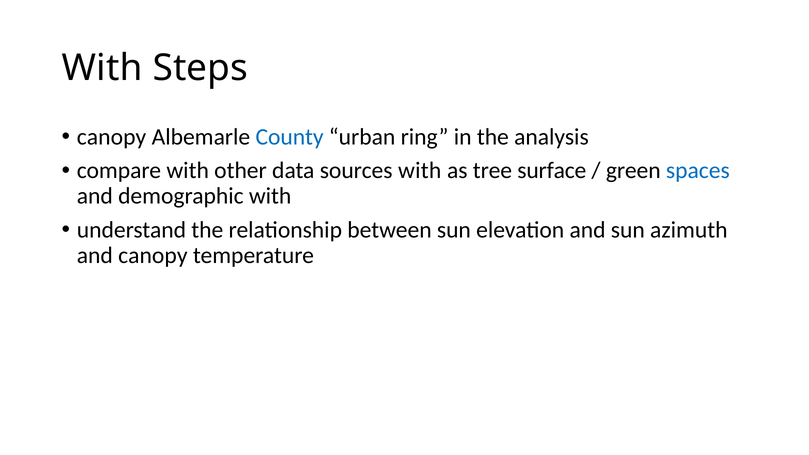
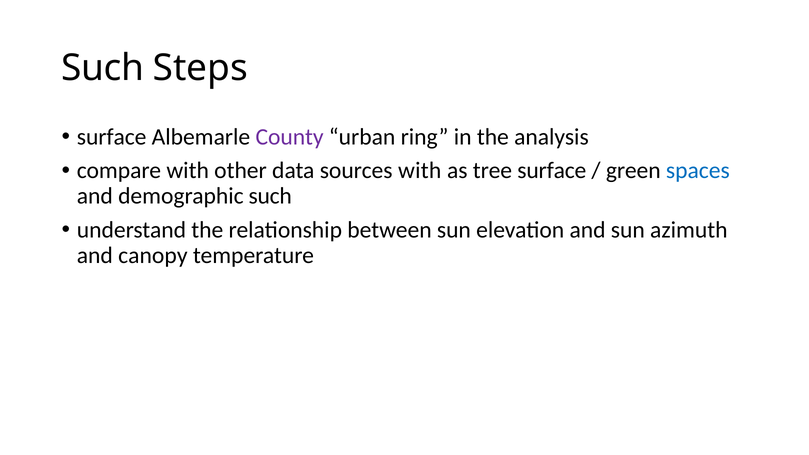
With at (102, 68): With -> Such
canopy at (112, 137): canopy -> surface
County colour: blue -> purple
demographic with: with -> such
